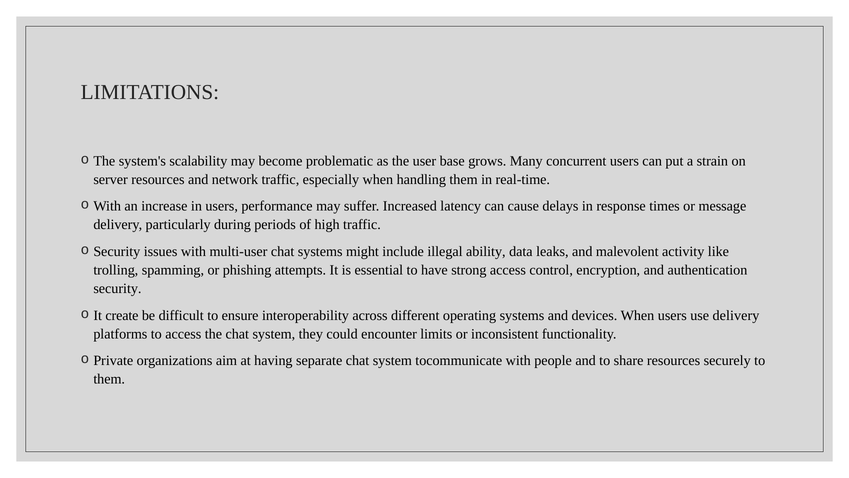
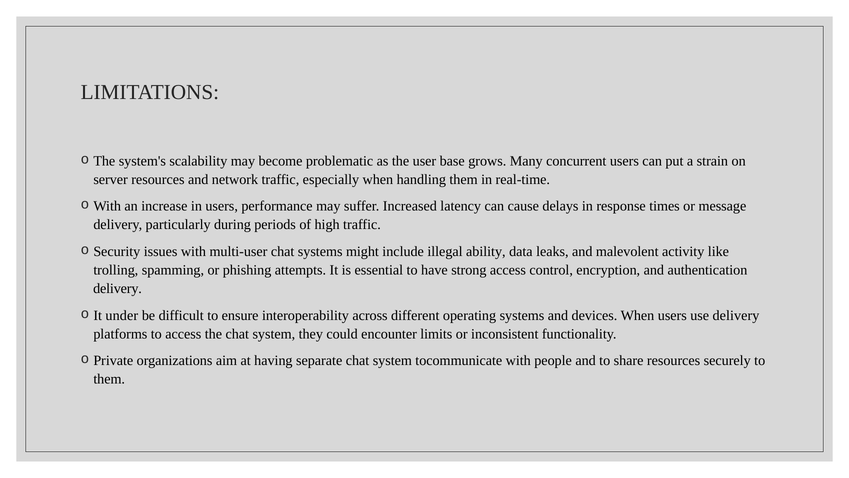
security at (117, 288): security -> delivery
create: create -> under
